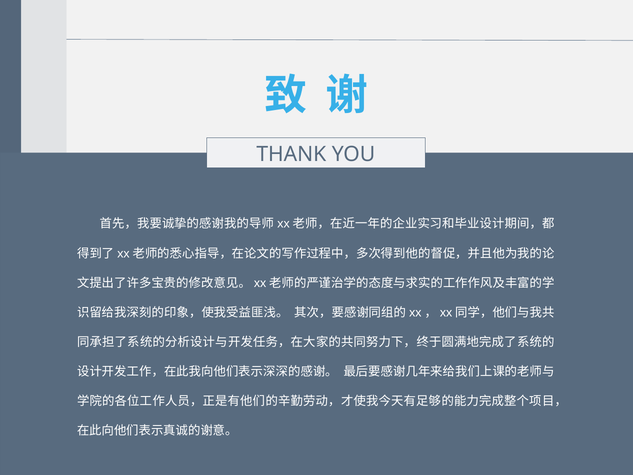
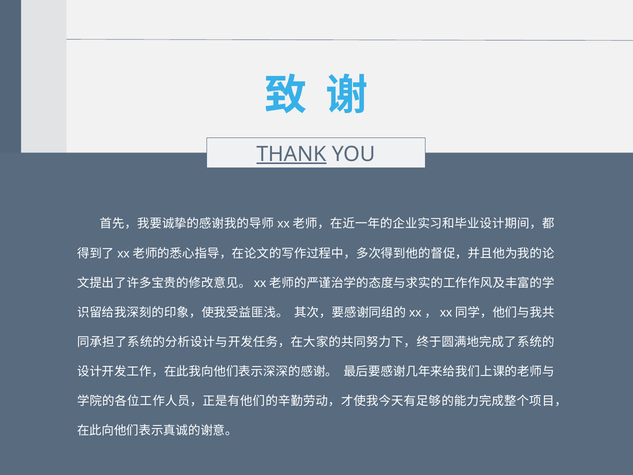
THANK underline: none -> present
